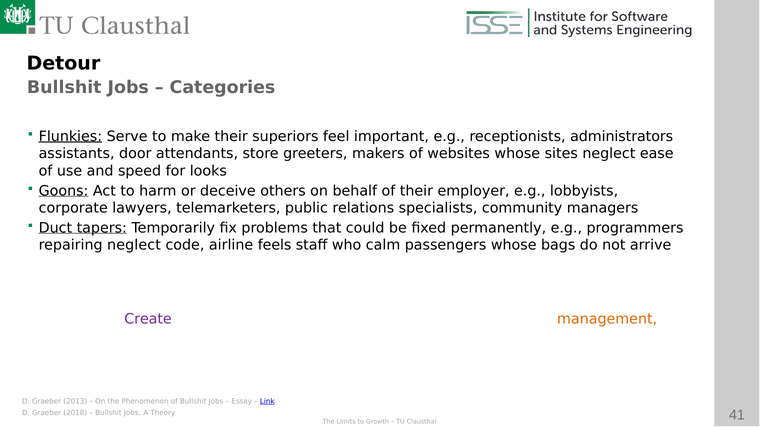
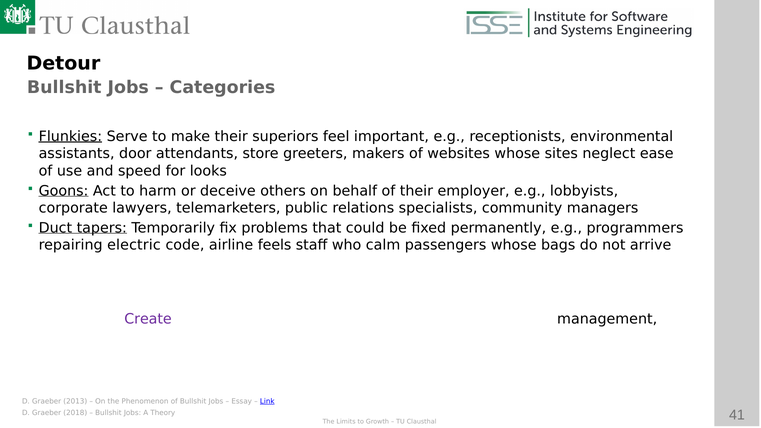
receptionists administrators: administrators -> environmental
repairing neglect: neglect -> electric
management colour: orange -> black
